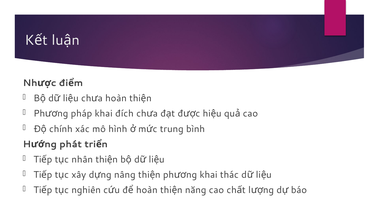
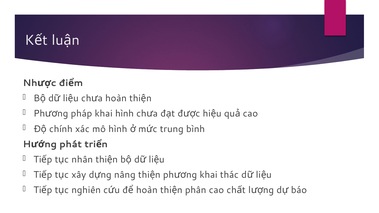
khai đích: đích -> hình
năng: năng -> phân
